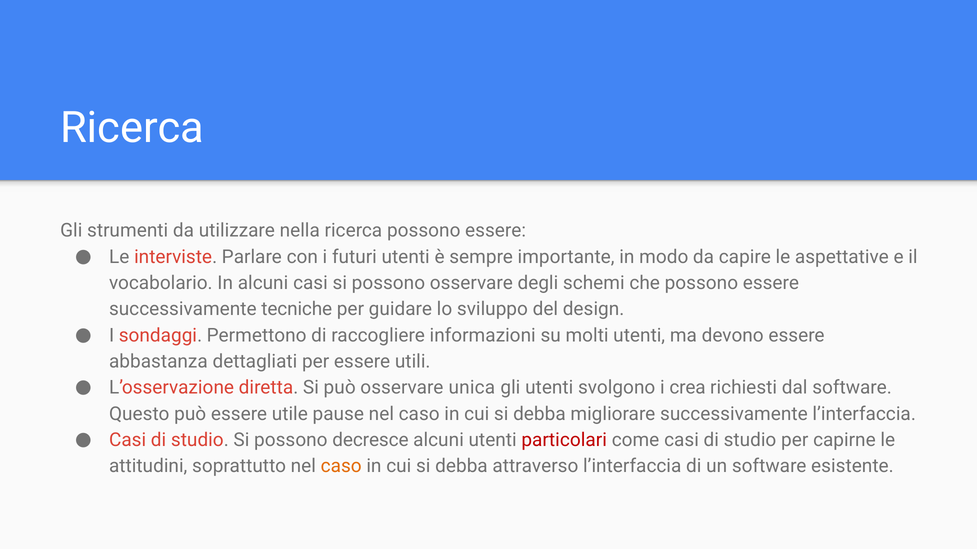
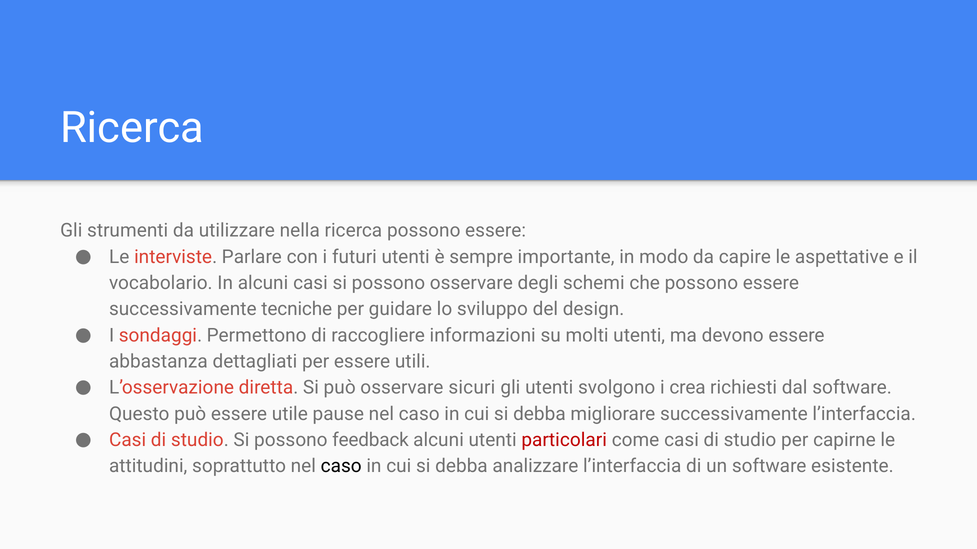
unica: unica -> sicuri
decresce: decresce -> feedback
caso at (341, 467) colour: orange -> black
attraverso: attraverso -> analizzare
